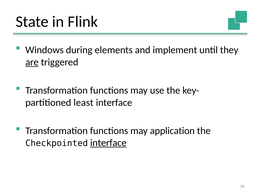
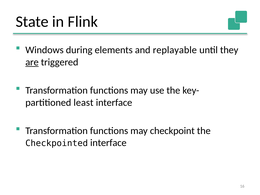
implement: implement -> replayable
application: application -> checkpoint
interface at (108, 143) underline: present -> none
